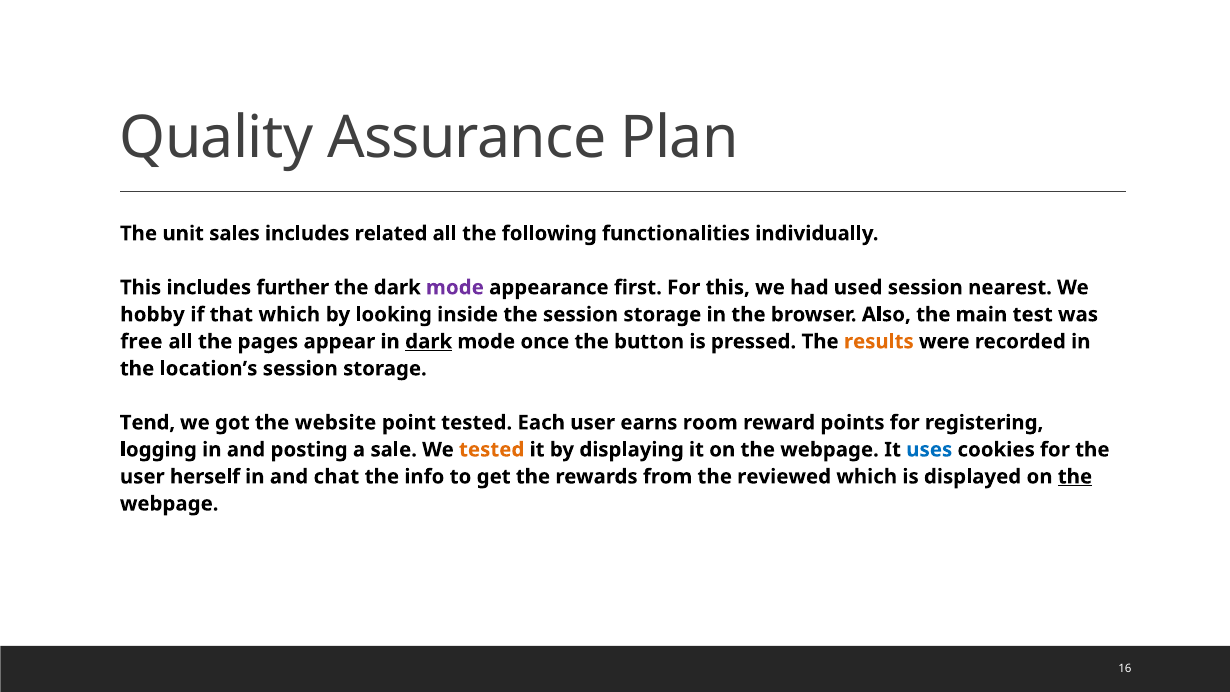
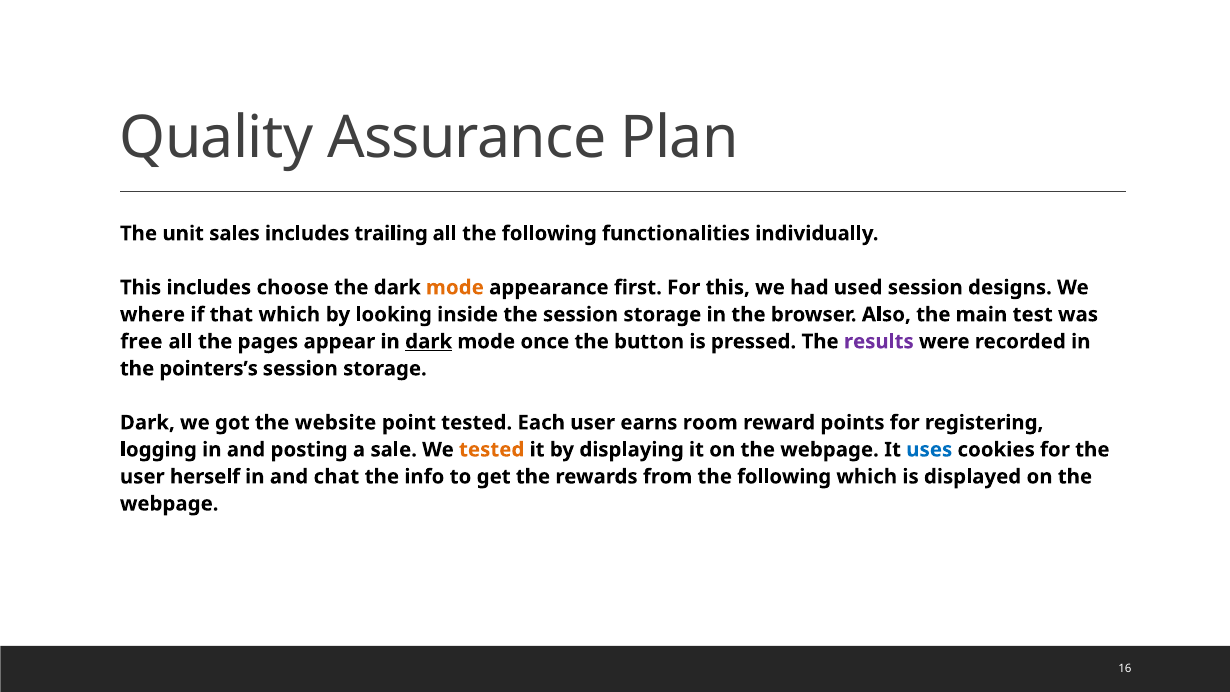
related: related -> trailing
further: further -> choose
mode at (455, 287) colour: purple -> orange
nearest: nearest -> designs
hobby: hobby -> where
results colour: orange -> purple
location’s: location’s -> pointers’s
Tend at (147, 423): Tend -> Dark
from the reviewed: reviewed -> following
the at (1075, 477) underline: present -> none
